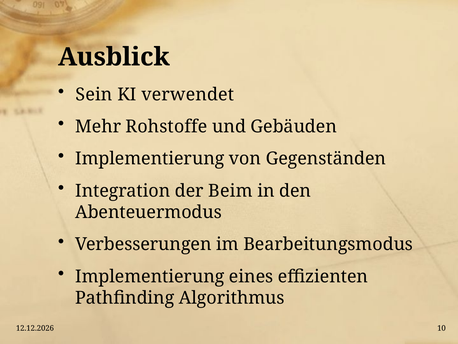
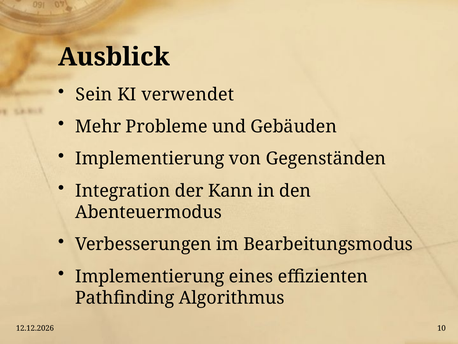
Rohstoffe: Rohstoffe -> Probleme
Beim: Beim -> Kann
